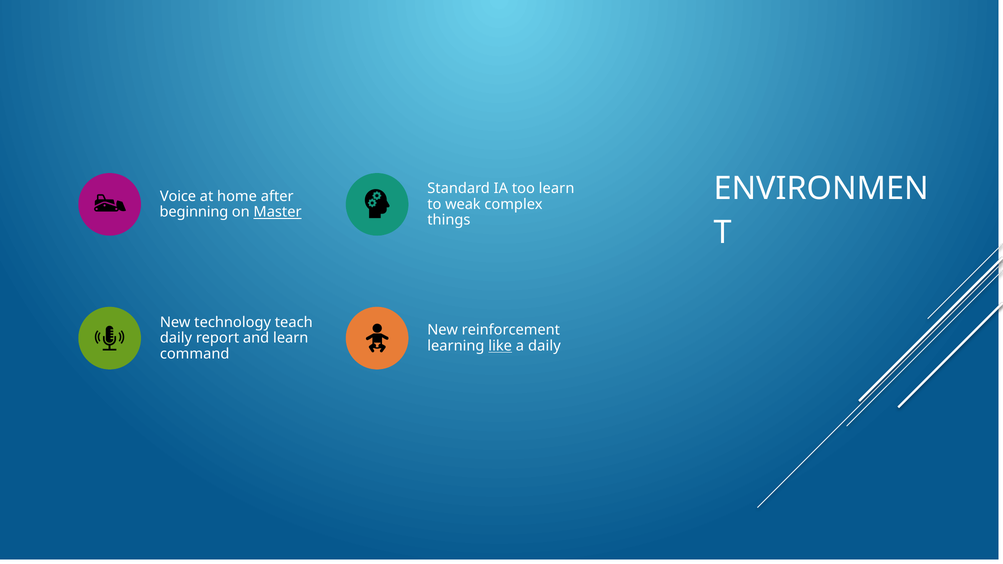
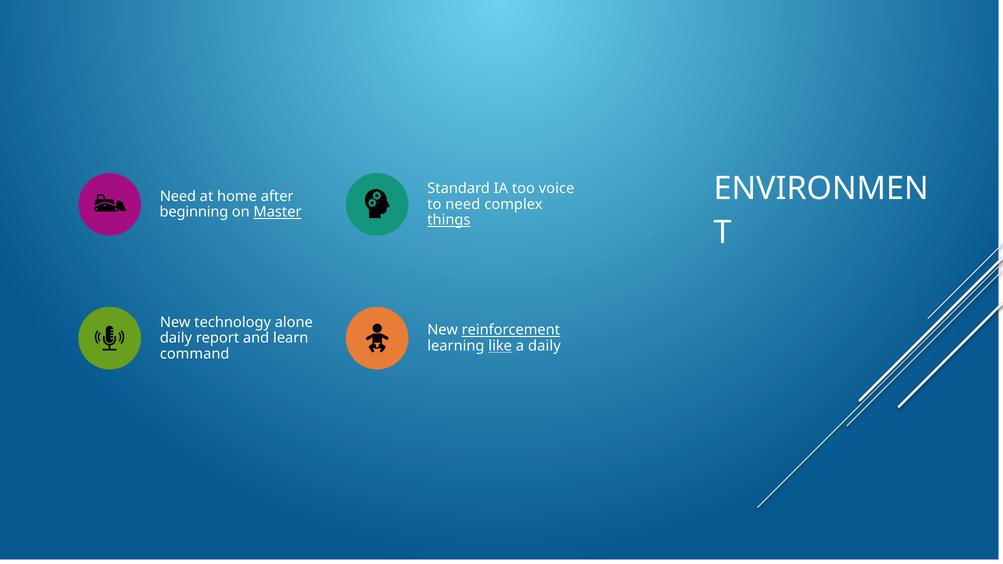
too learn: learn -> voice
Voice at (178, 196): Voice -> Need
to weak: weak -> need
things underline: none -> present
teach: teach -> alone
reinforcement underline: none -> present
